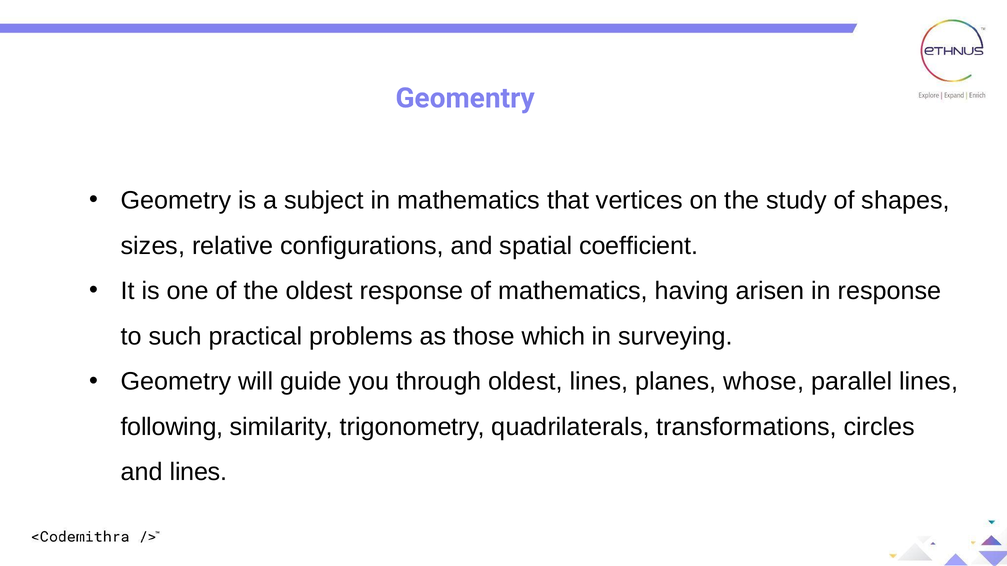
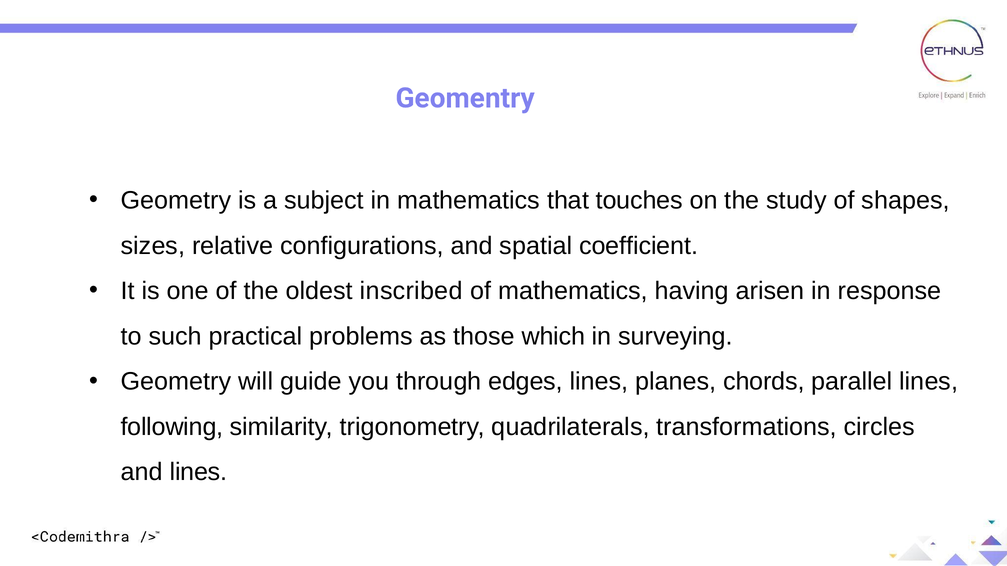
vertices: vertices -> touches
oldest response: response -> inscribed
through oldest: oldest -> edges
whose: whose -> chords
